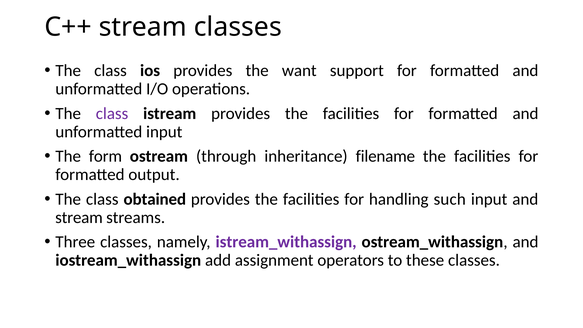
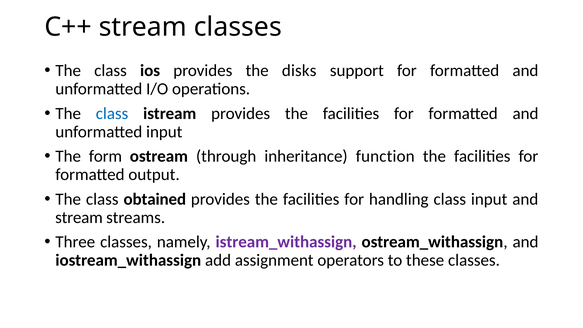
want: want -> disks
class at (112, 113) colour: purple -> blue
filename: filename -> function
handling such: such -> class
